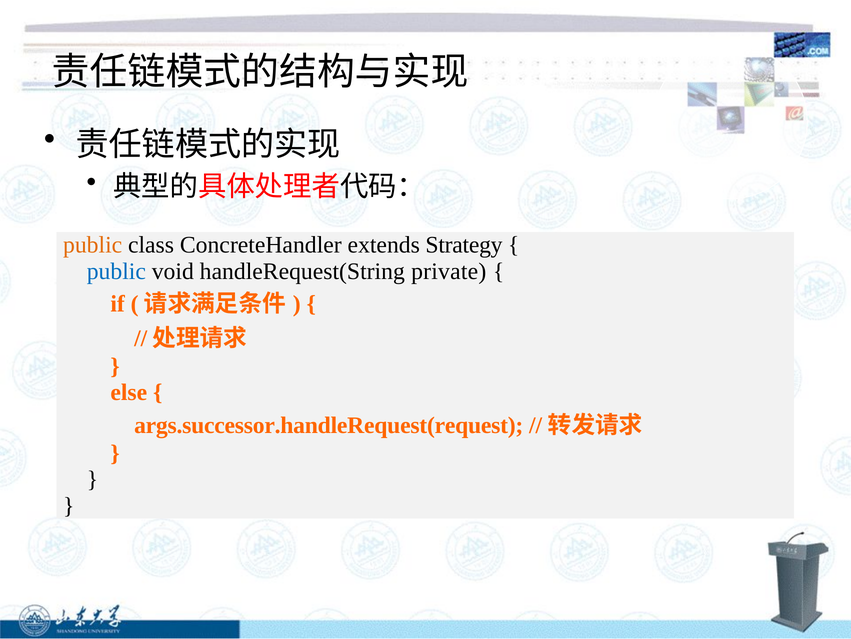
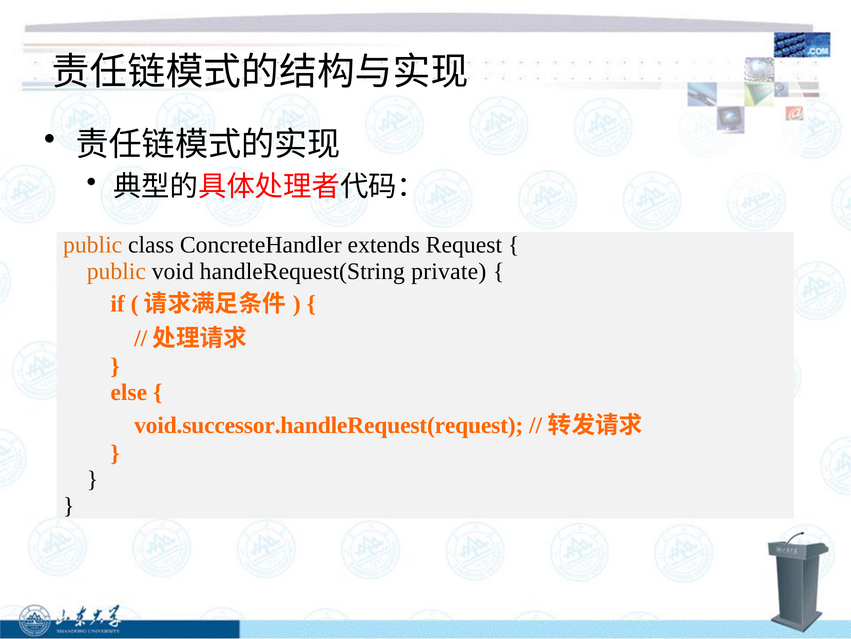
Strategy: Strategy -> Request
public at (116, 271) colour: blue -> orange
args.successor.handleRequest(request: args.successor.handleRequest(request -> void.successor.handleRequest(request
